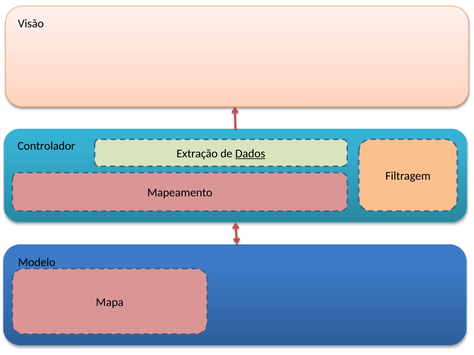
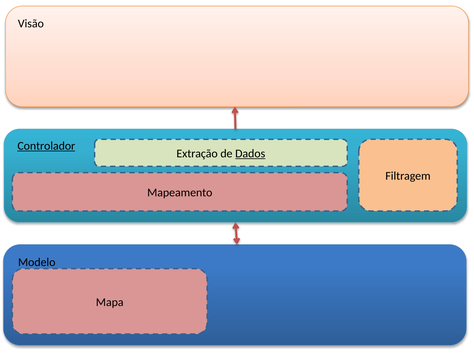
Controlador underline: none -> present
